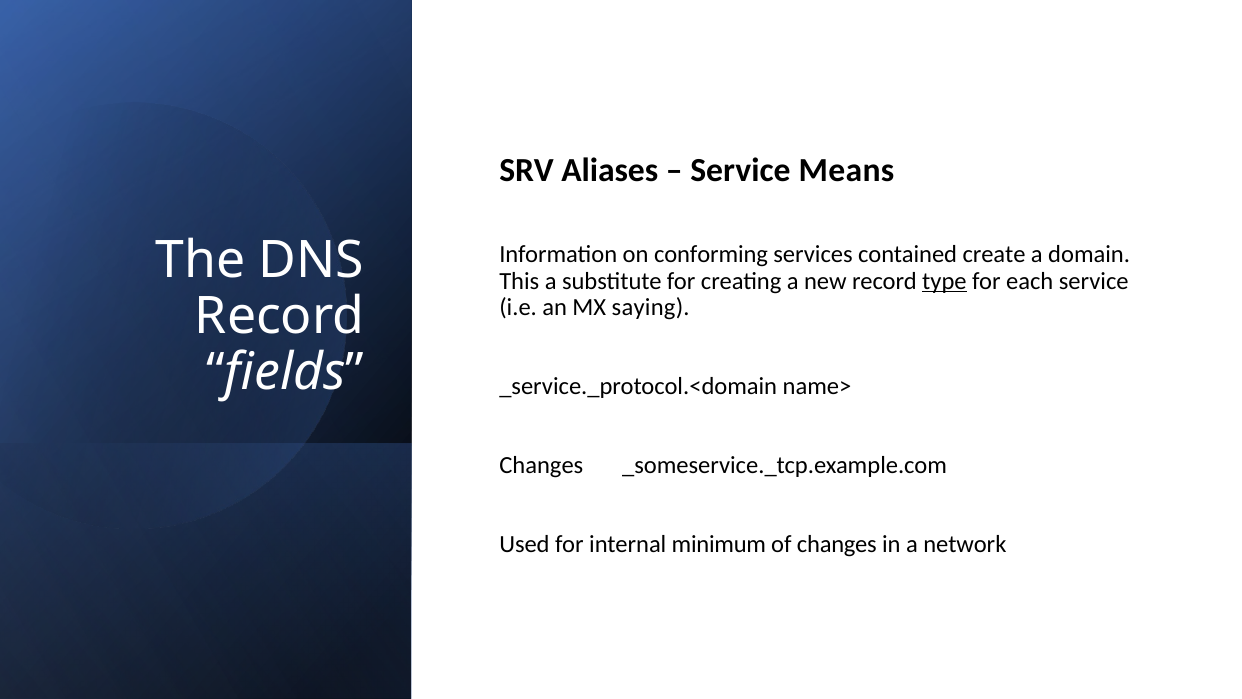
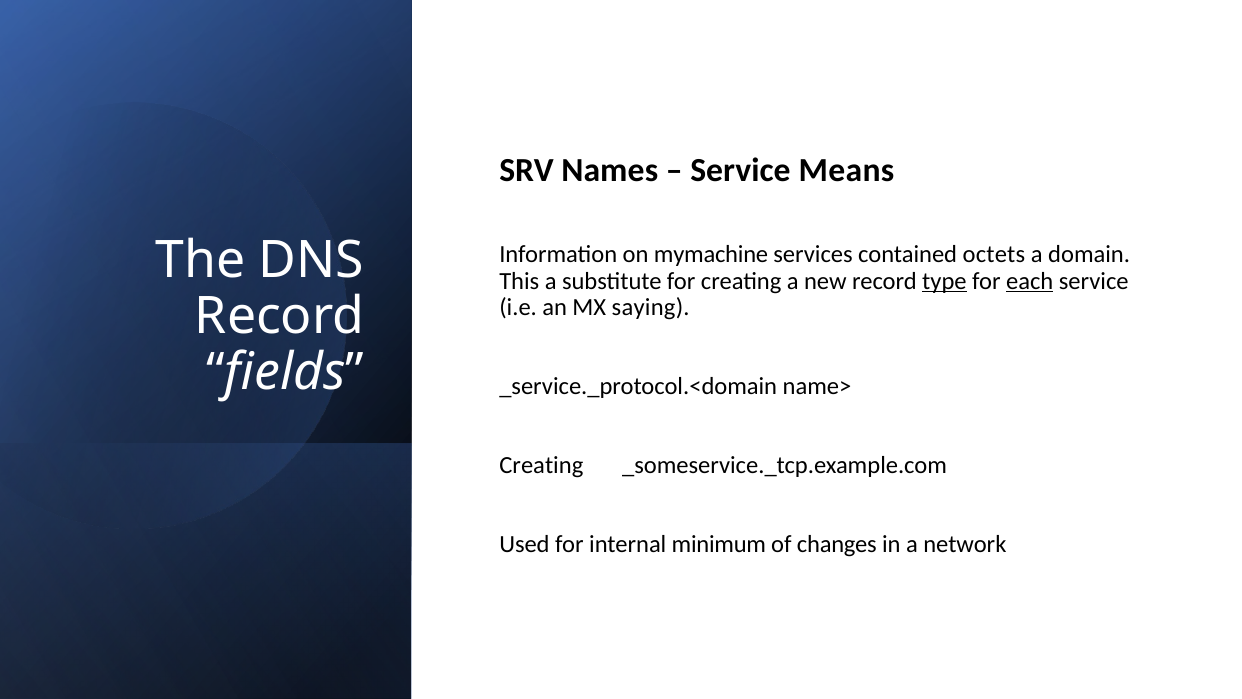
Aliases: Aliases -> Names
conforming: conforming -> mymachine
create: create -> octets
each underline: none -> present
Changes at (541, 465): Changes -> Creating
